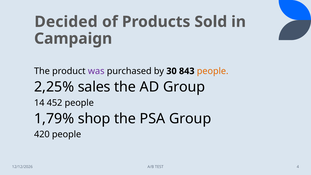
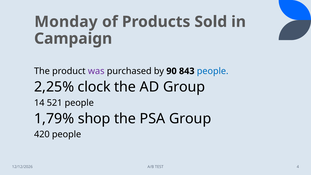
Decided: Decided -> Monday
30: 30 -> 90
people at (213, 71) colour: orange -> blue
sales: sales -> clock
452: 452 -> 521
